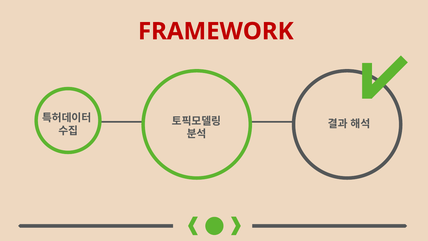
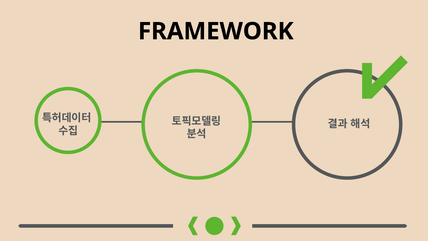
FRAMEWORK colour: red -> black
